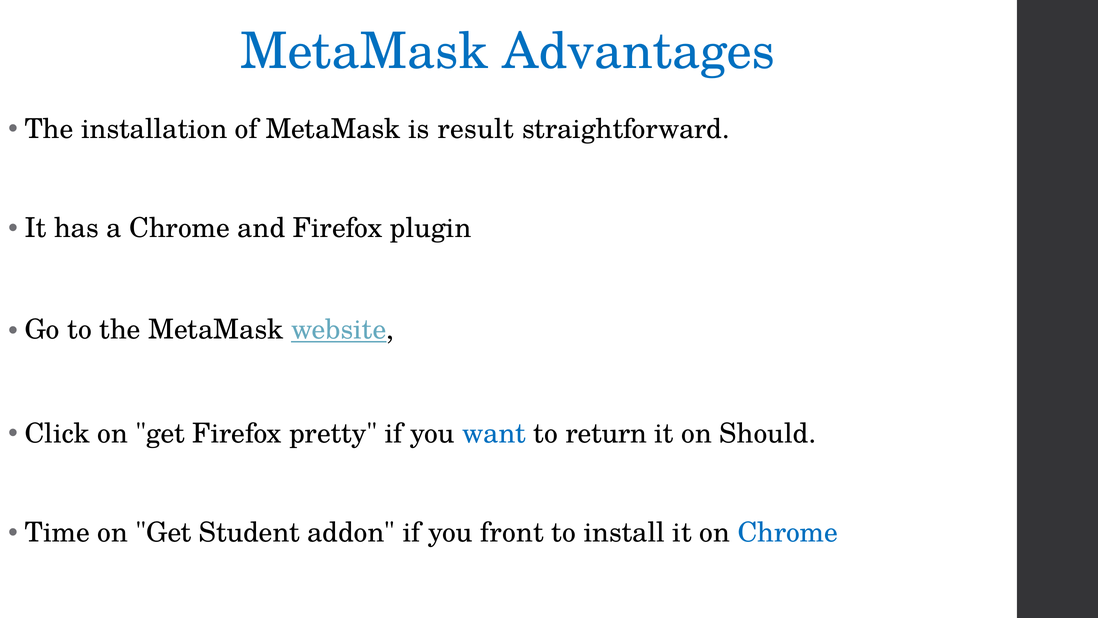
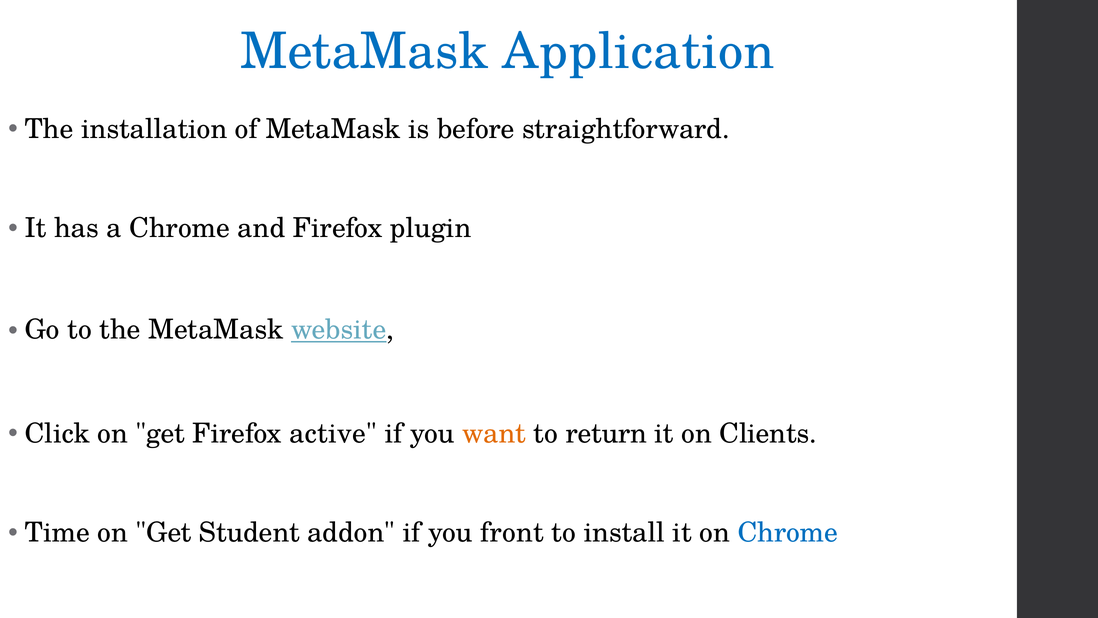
Advantages: Advantages -> Application
result: result -> before
pretty: pretty -> active
want colour: blue -> orange
Should: Should -> Clients
